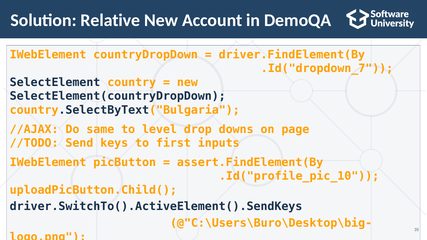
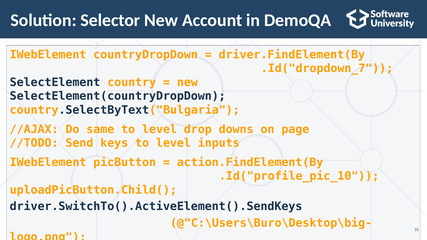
Relative: Relative -> Selector
keys to first: first -> level
assert.FindElement(By: assert.FindElement(By -> action.FindElement(By
